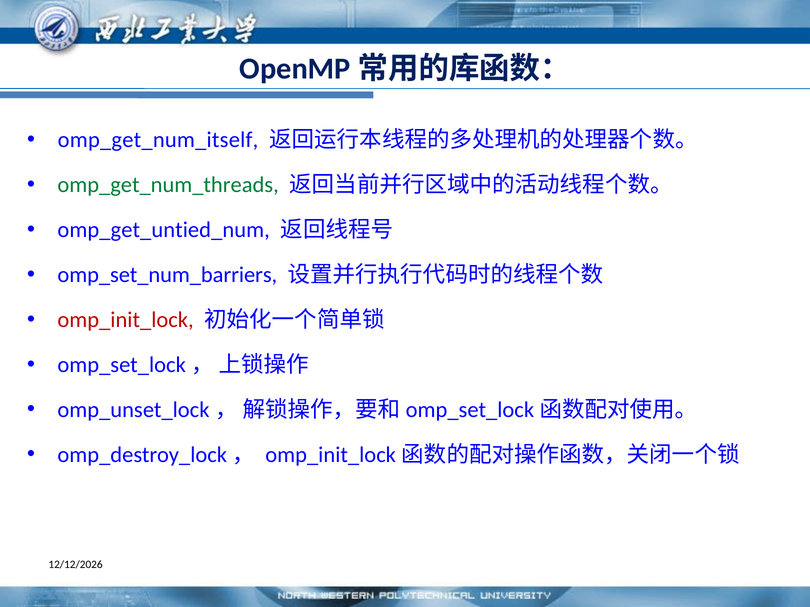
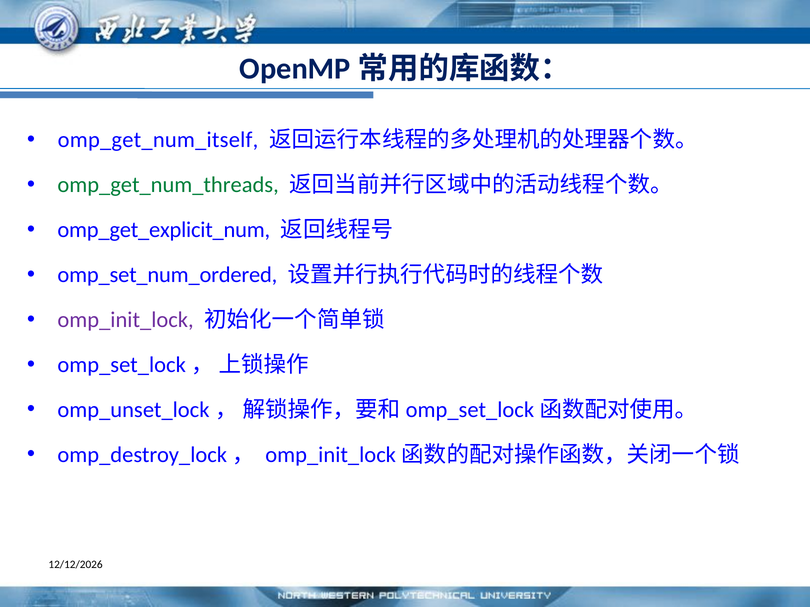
omp_get_untied_num: omp_get_untied_num -> omp_get_explicit_num
omp_set_num_barriers: omp_set_num_barriers -> omp_set_num_ordered
omp_init_lock colour: red -> purple
